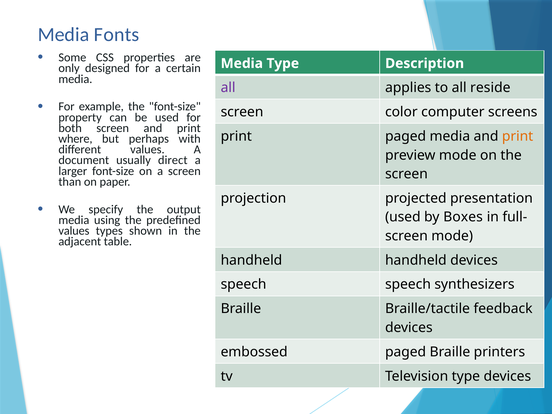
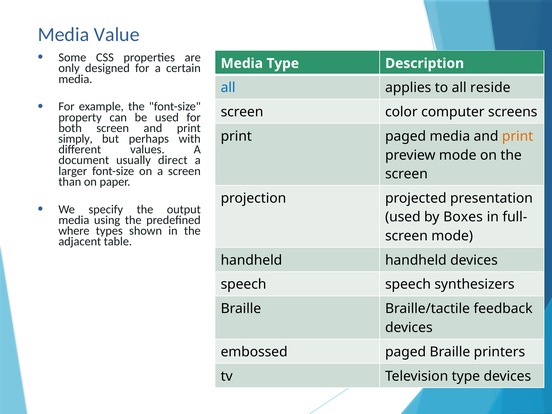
Fonts: Fonts -> Value
all at (228, 88) colour: purple -> blue
where: where -> simply
values at (74, 231): values -> where
